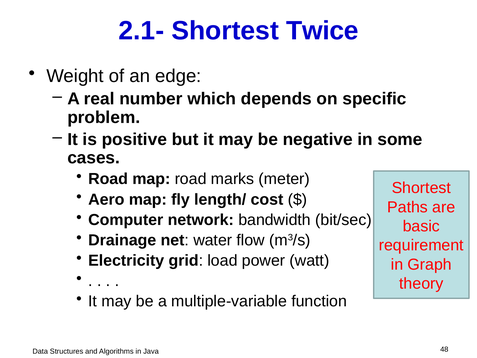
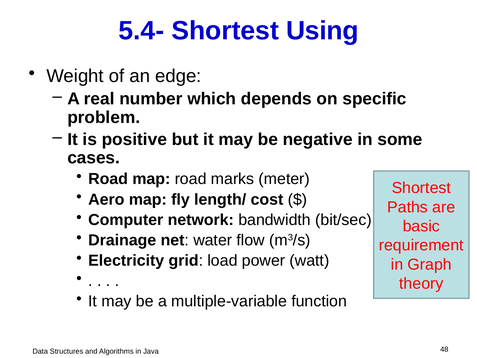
2.1-: 2.1- -> 5.4-
Twice: Twice -> Using
